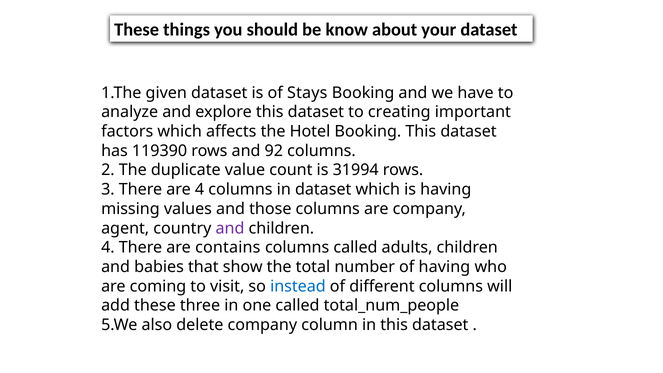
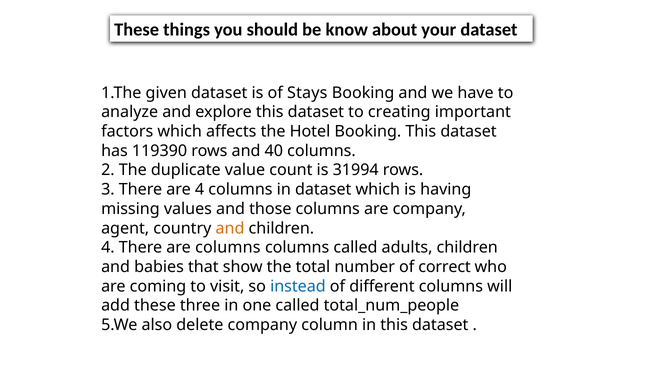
92: 92 -> 40
and at (230, 228) colour: purple -> orange
are contains: contains -> columns
of having: having -> correct
